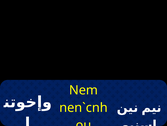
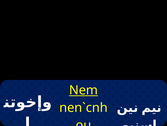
Nem underline: none -> present
